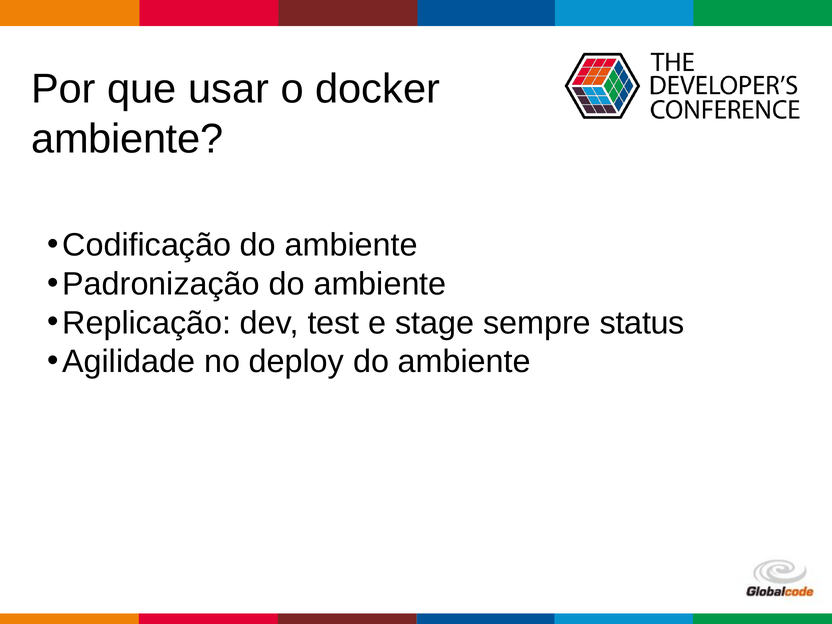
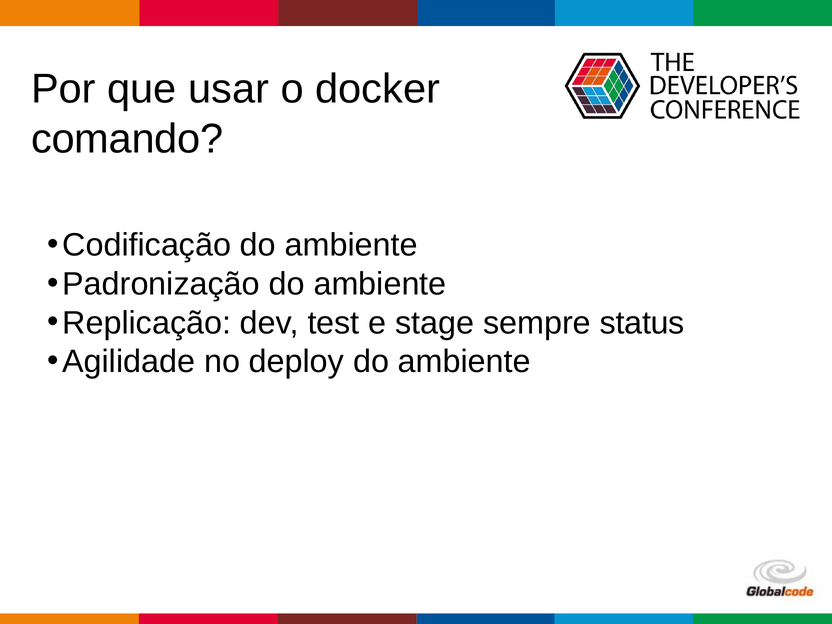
ambiente at (127, 139): ambiente -> comando
